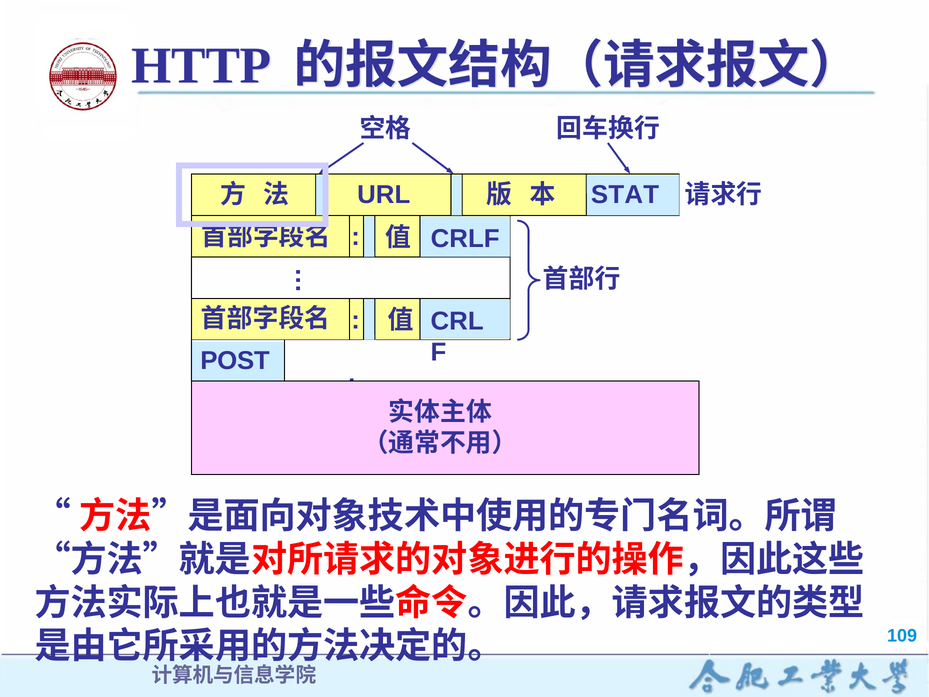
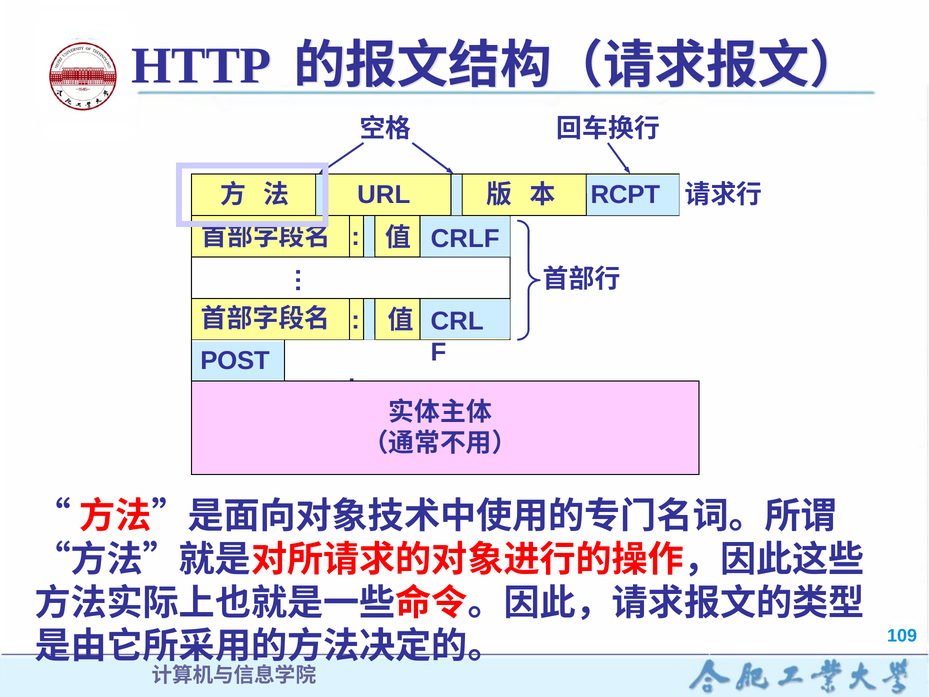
STAT: STAT -> RCPT
